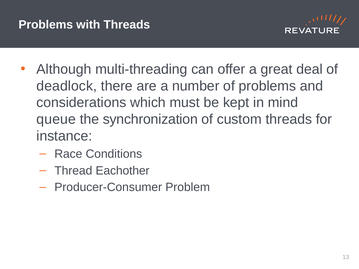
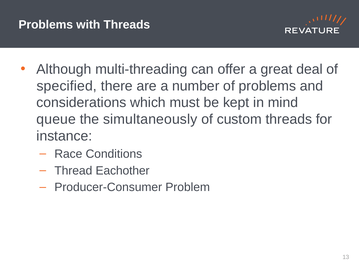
deadlock: deadlock -> specified
synchronization: synchronization -> simultaneously
